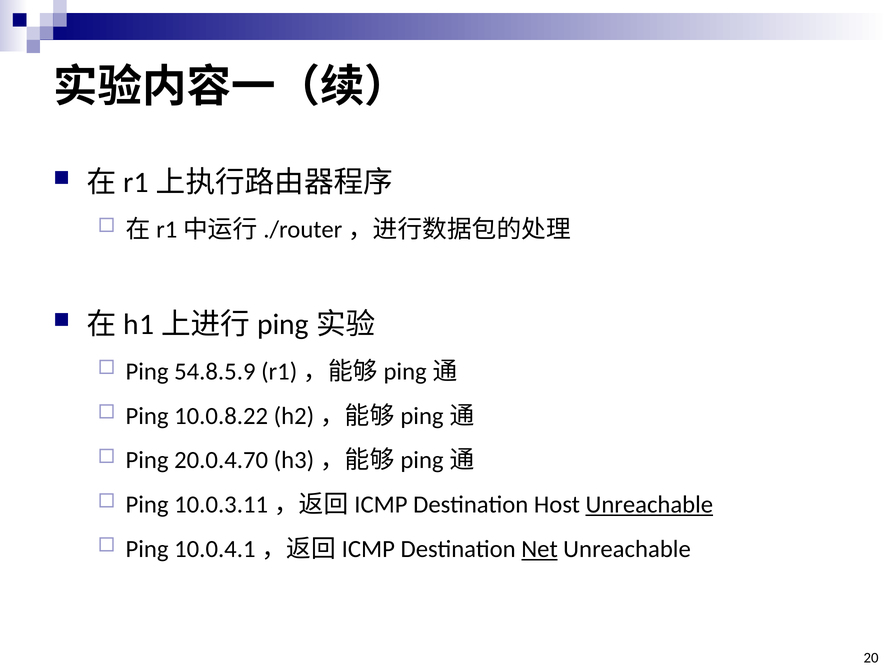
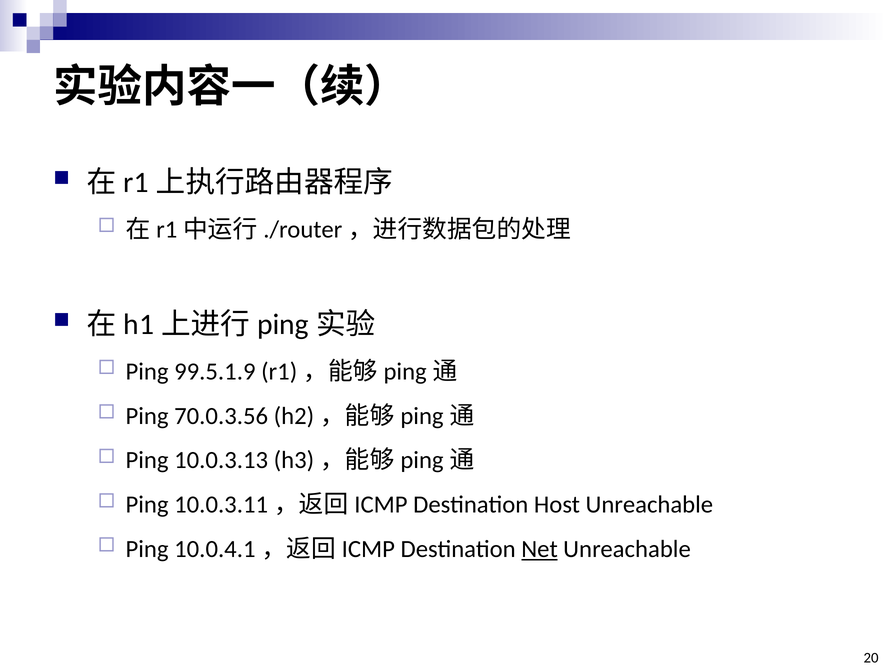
54.8.5.9: 54.8.5.9 -> 99.5.1.9
10.0.8.22: 10.0.8.22 -> 70.0.3.56
20.0.4.70: 20.0.4.70 -> 10.0.3.13
Unreachable at (649, 505) underline: present -> none
